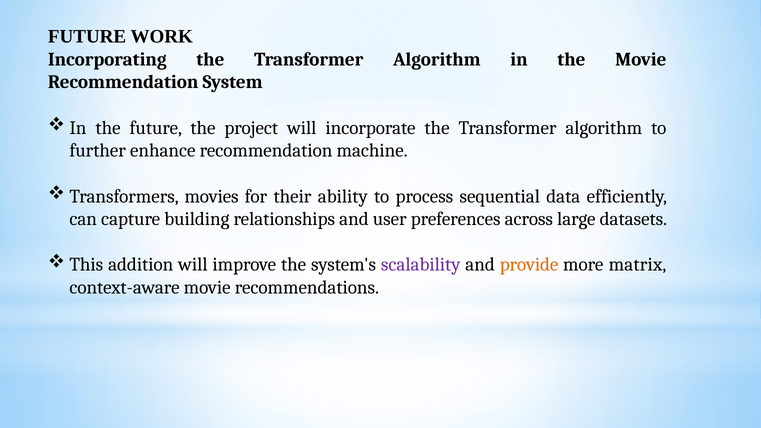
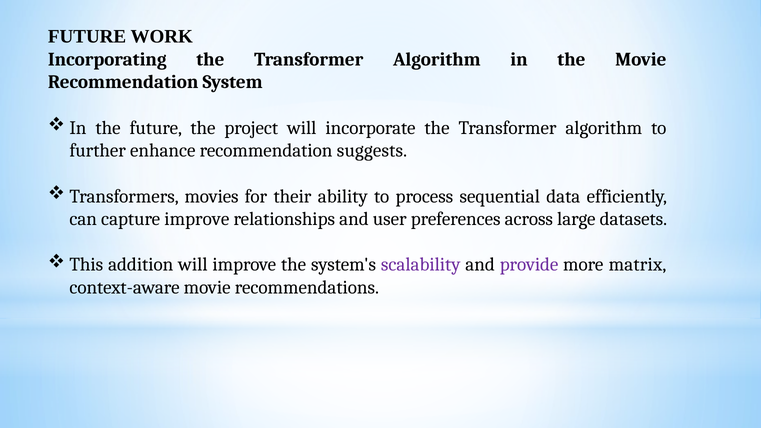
machine: machine -> suggests
capture building: building -> improve
provide colour: orange -> purple
